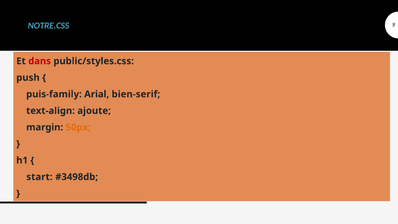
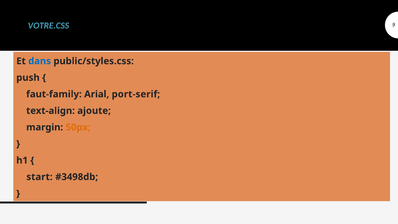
NOTRE.CSS: NOTRE.CSS -> VOTRE.CSS
dans colour: red -> blue
puis-family: puis-family -> faut-family
bien-serif: bien-serif -> port-serif
